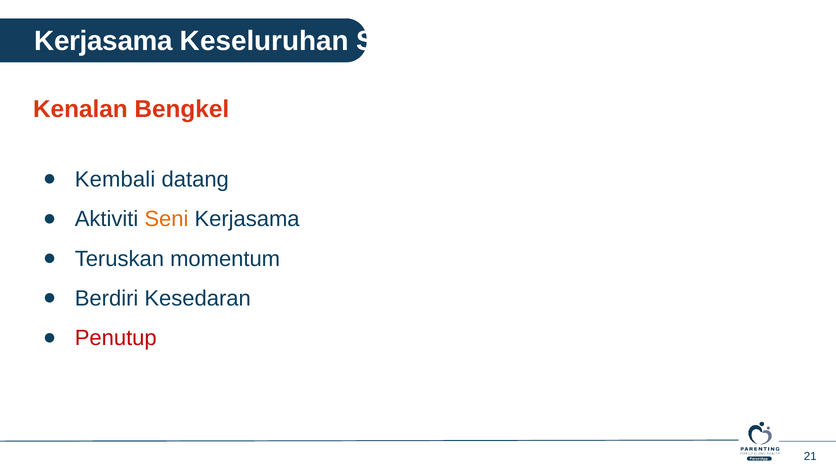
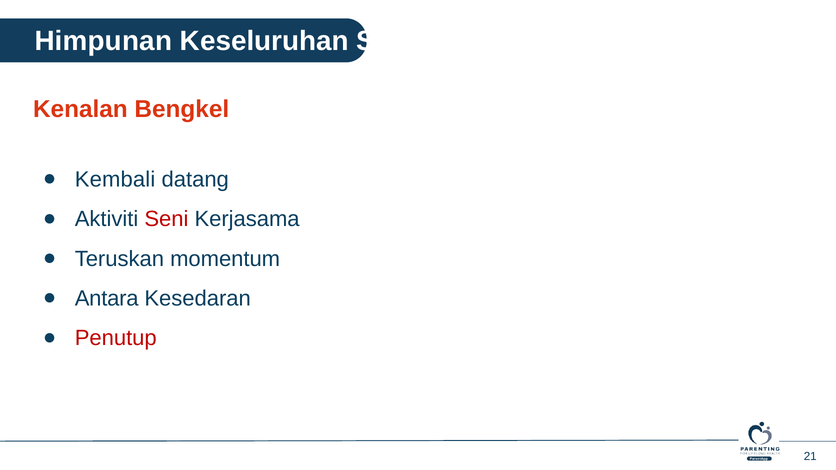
Kerjasama at (104, 41): Kerjasama -> Himpunan
Seni colour: orange -> red
Berdiri: Berdiri -> Antara
